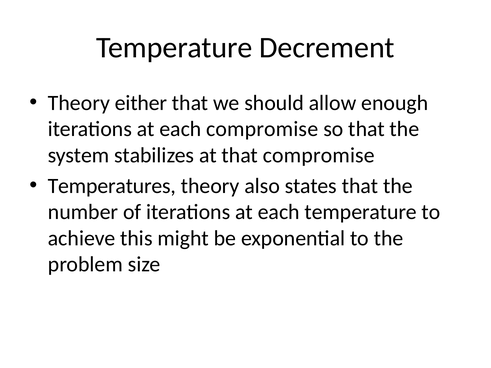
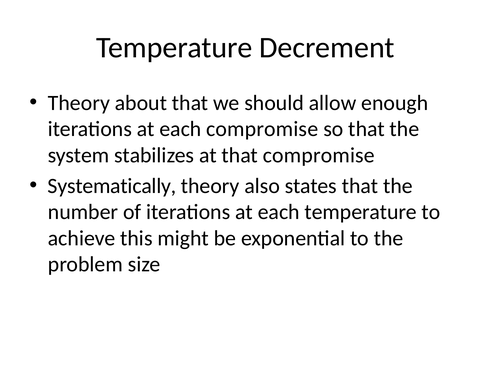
either: either -> about
Temperatures: Temperatures -> Systematically
